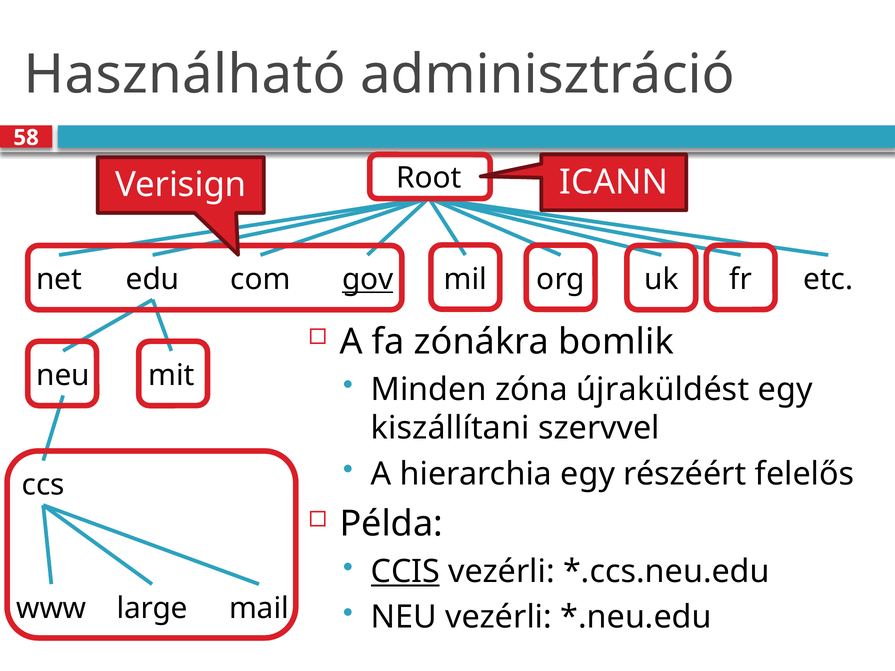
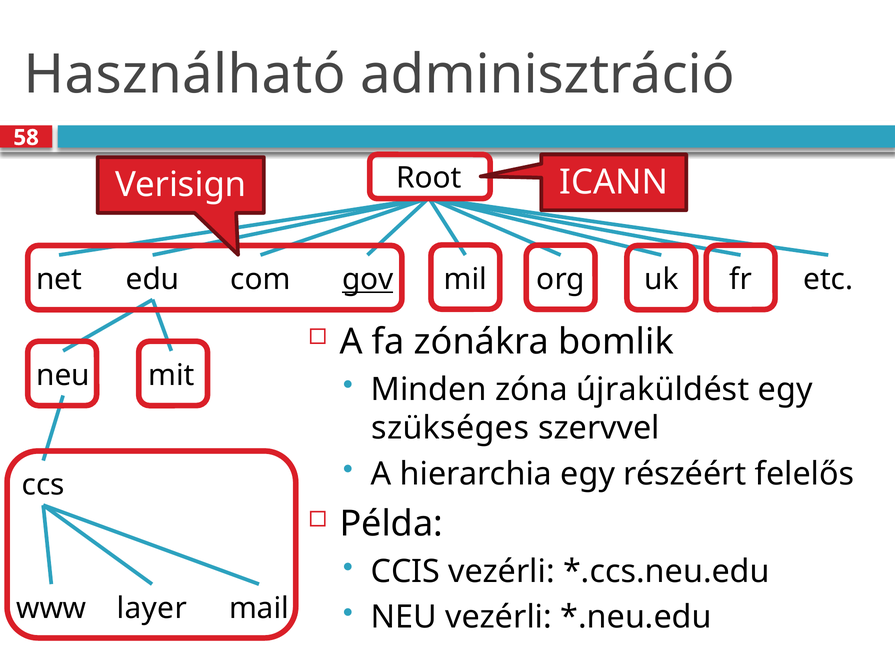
kiszállítani: kiszállítani -> szükséges
CCIS underline: present -> none
large: large -> layer
